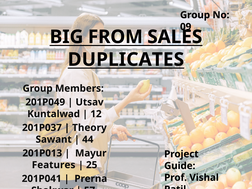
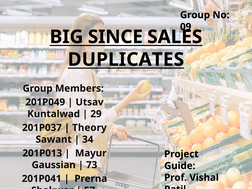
FROM: FROM -> SINCE
12: 12 -> 29
44: 44 -> 34
Features: Features -> Gaussian
25: 25 -> 73
